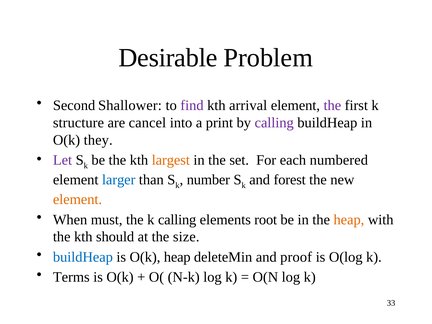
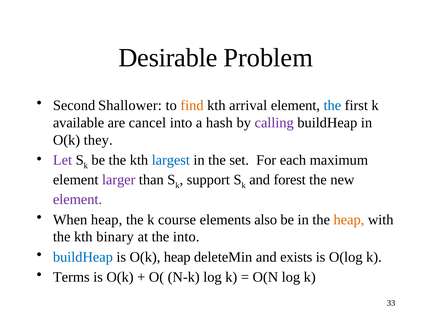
find colour: purple -> orange
the at (332, 105) colour: purple -> blue
structure: structure -> available
print: print -> hash
largest colour: orange -> blue
numbered: numbered -> maximum
larger colour: blue -> purple
number: number -> support
element at (77, 199) colour: orange -> purple
When must: must -> heap
k calling: calling -> course
root: root -> also
should: should -> binary
the size: size -> into
proof: proof -> exists
